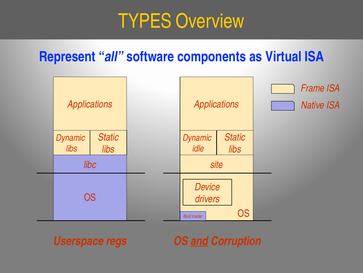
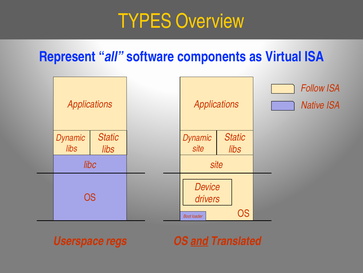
Frame: Frame -> Follow
idle at (198, 148): idle -> site
Corruption: Corruption -> Translated
